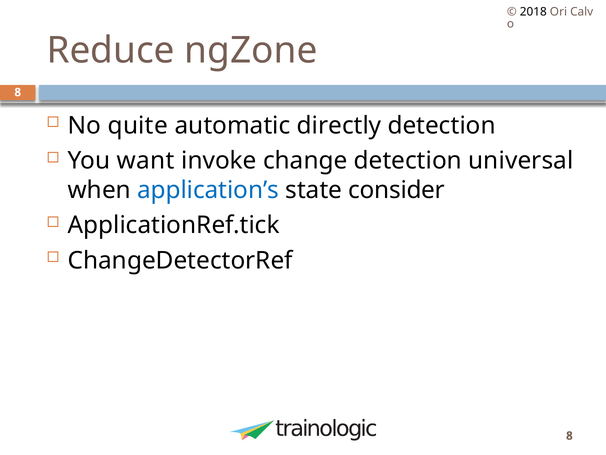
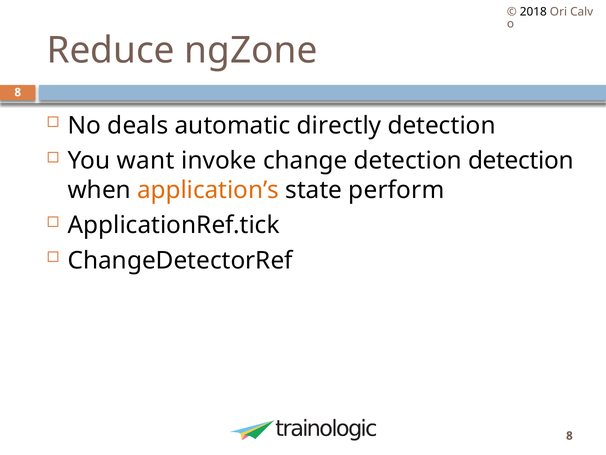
quite: quite -> deals
detection universal: universal -> detection
application’s colour: blue -> orange
consider: consider -> perform
